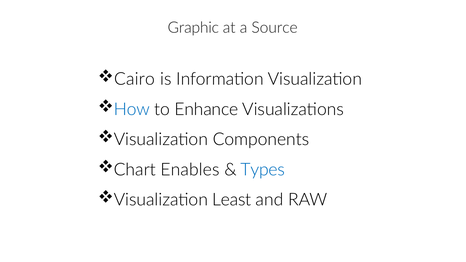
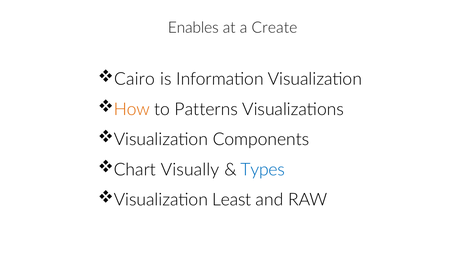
Graphic: Graphic -> Enables
Source: Source -> Create
How colour: blue -> orange
Enhance: Enhance -> Patterns
Enables: Enables -> Visually
